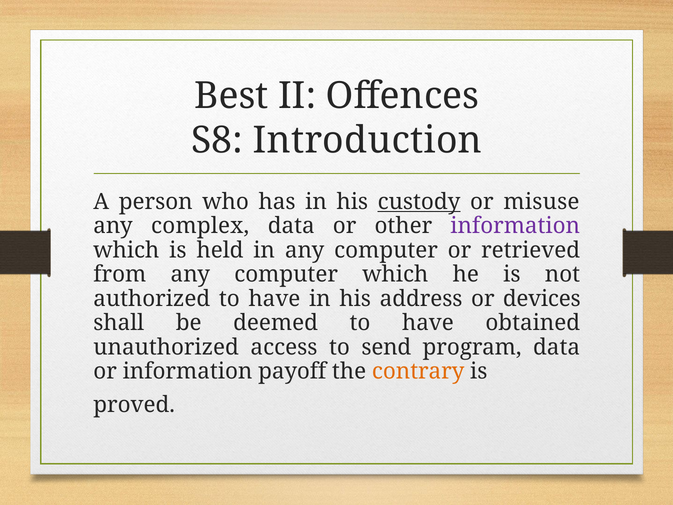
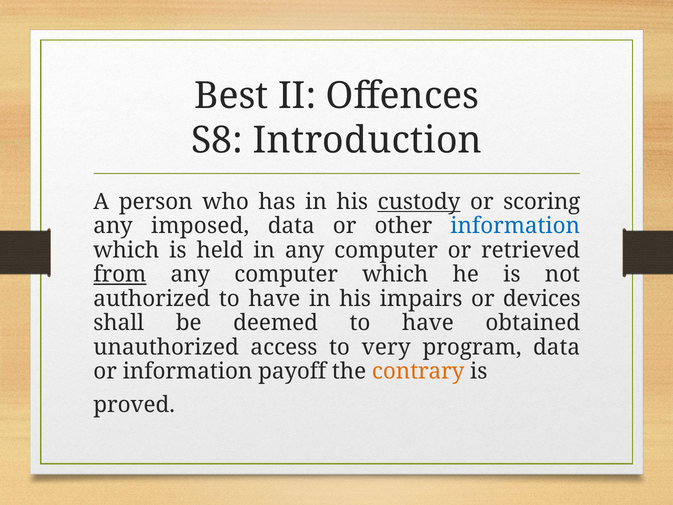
misuse: misuse -> scoring
complex: complex -> imposed
information at (515, 226) colour: purple -> blue
from underline: none -> present
address: address -> impairs
send: send -> very
